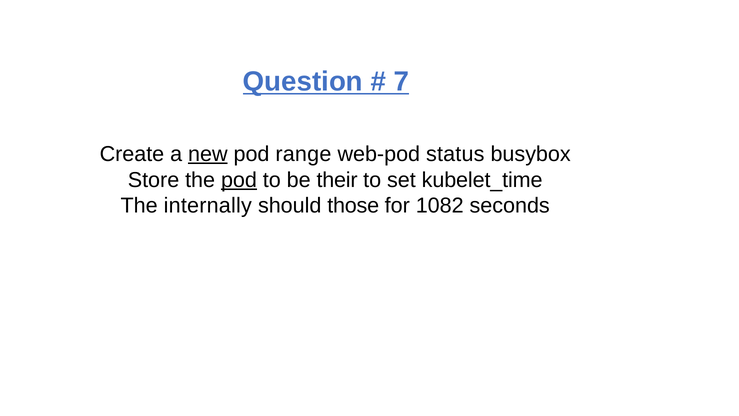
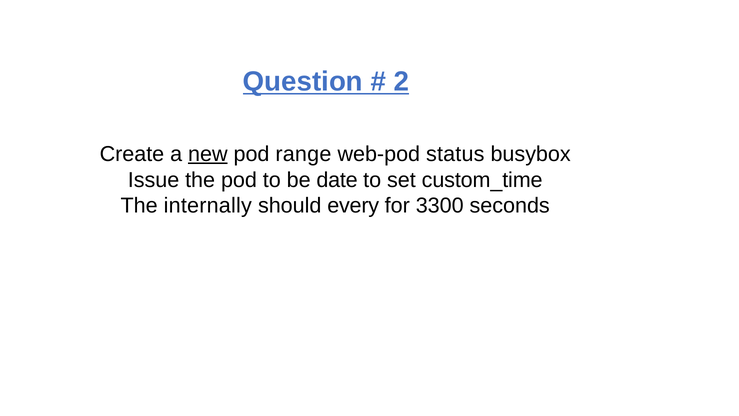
7: 7 -> 2
Store: Store -> Issue
pod at (239, 180) underline: present -> none
their: their -> date
kubelet_time: kubelet_time -> custom_time
those: those -> every
1082: 1082 -> 3300
